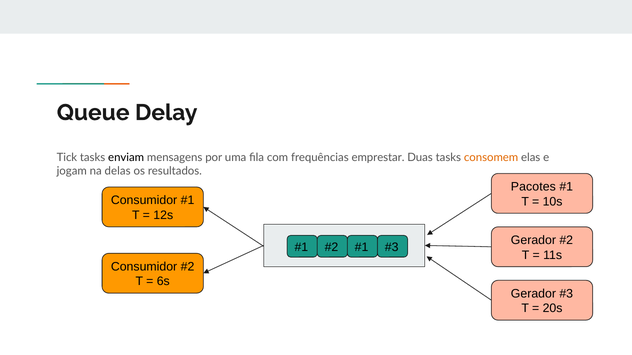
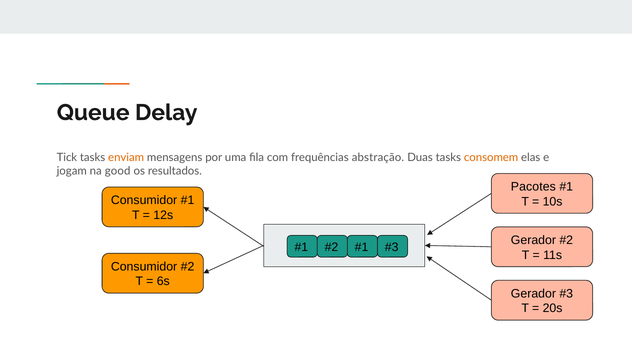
enviam colour: black -> orange
emprestar: emprestar -> abstração
delas: delas -> good
